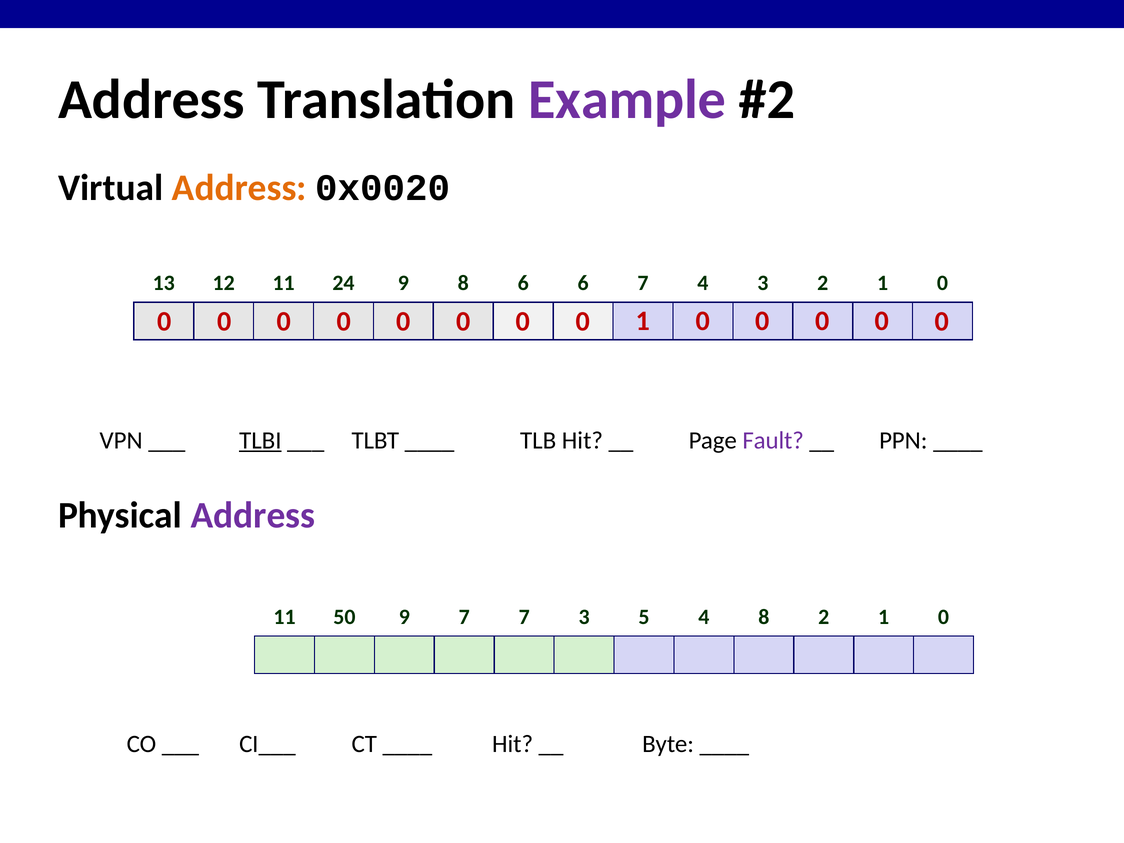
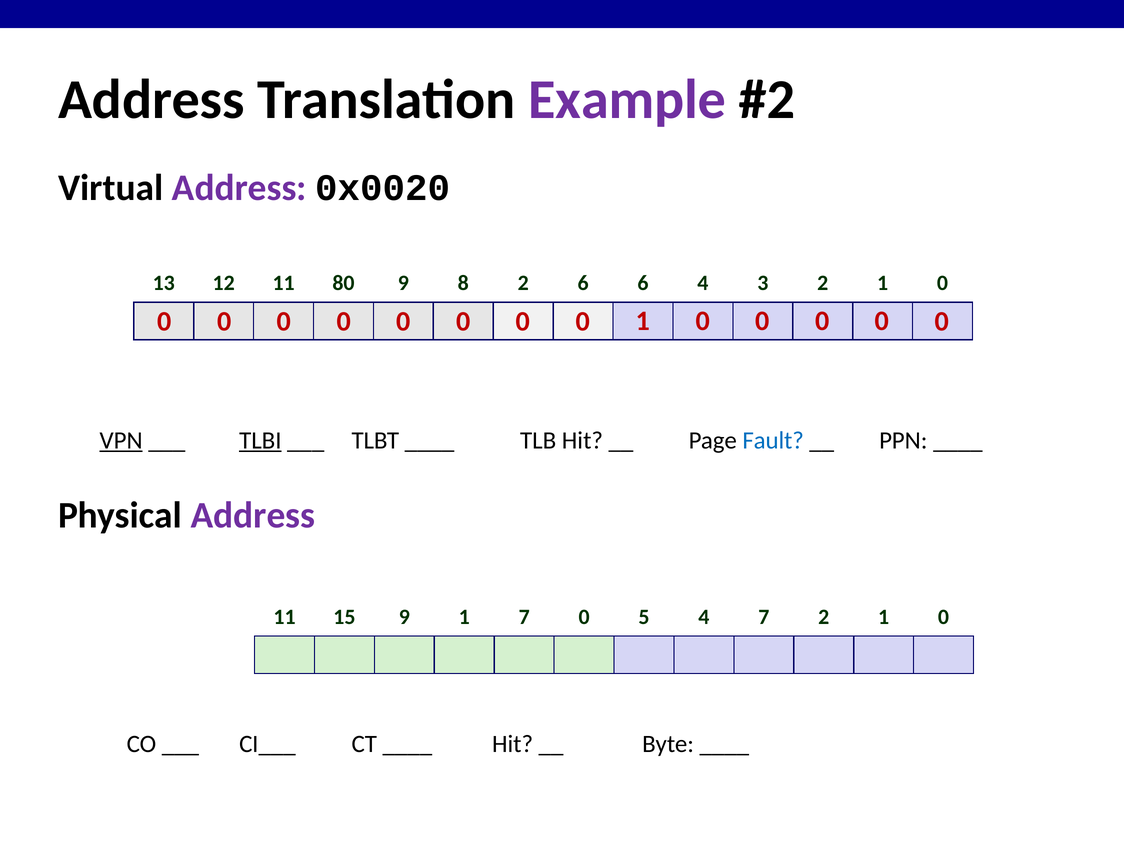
Address at (239, 188) colour: orange -> purple
24: 24 -> 80
8 6: 6 -> 2
6 7: 7 -> 6
VPN underline: none -> present
Fault colour: purple -> blue
50: 50 -> 15
9 7: 7 -> 1
7 3: 3 -> 0
4 8: 8 -> 7
